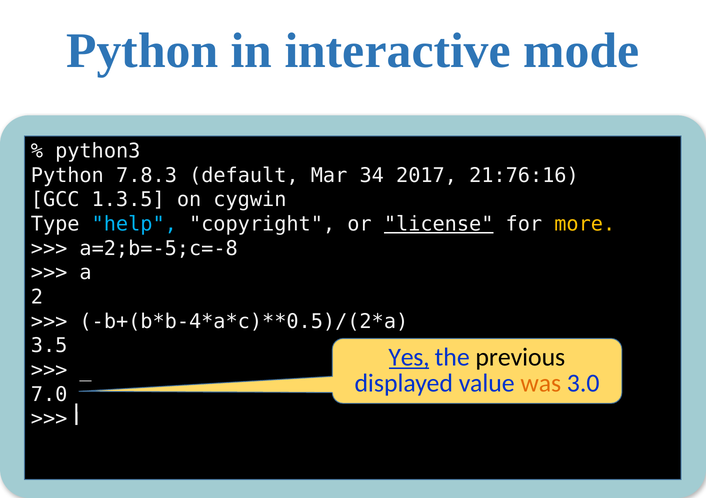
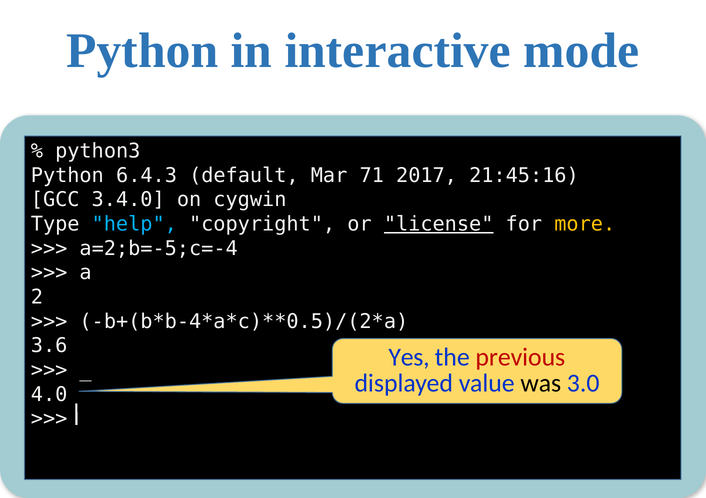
7.8.3: 7.8.3 -> 6.4.3
34: 34 -> 71
21:76:16: 21:76:16 -> 21:45:16
1.3.5: 1.3.5 -> 3.4.0
a=2;b=-5;c=-8: a=2;b=-5;c=-8 -> a=2;b=-5;c=-4
3.5: 3.5 -> 3.6
Yes underline: present -> none
previous colour: black -> red
was colour: orange -> black
7.0: 7.0 -> 4.0
